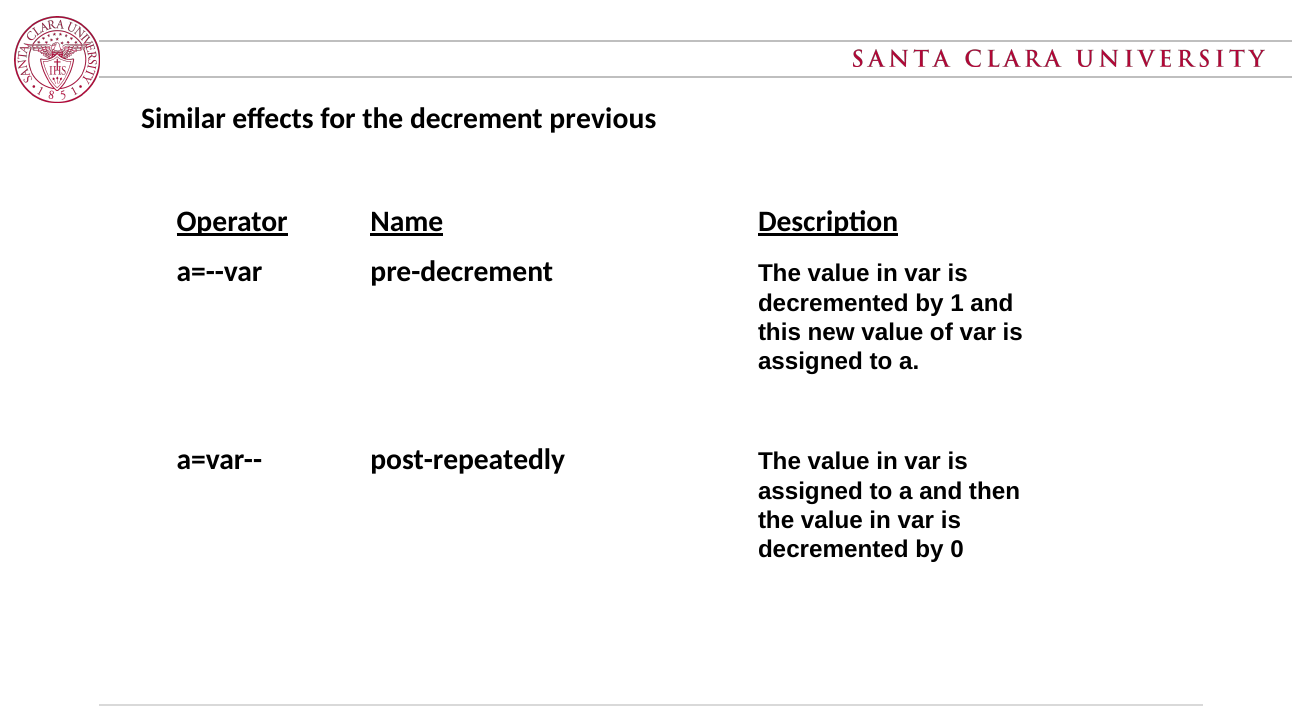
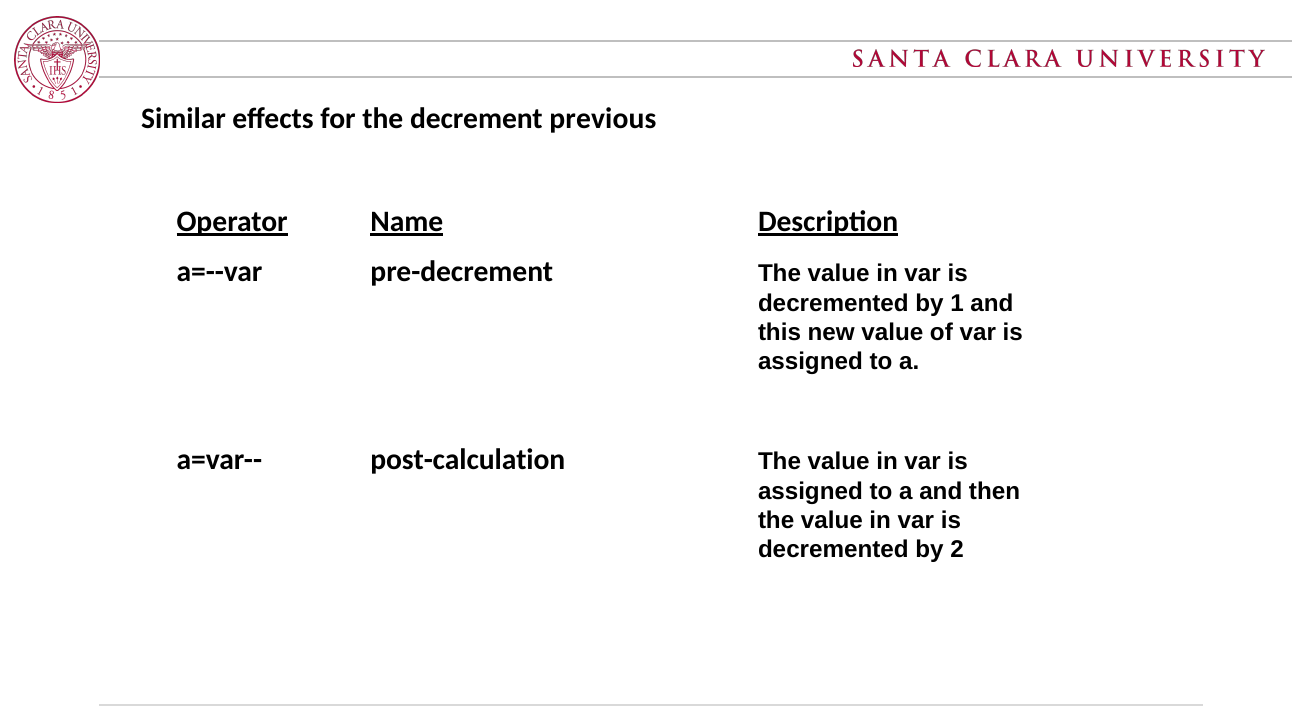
post-repeatedly: post-repeatedly -> post-calculation
0: 0 -> 2
